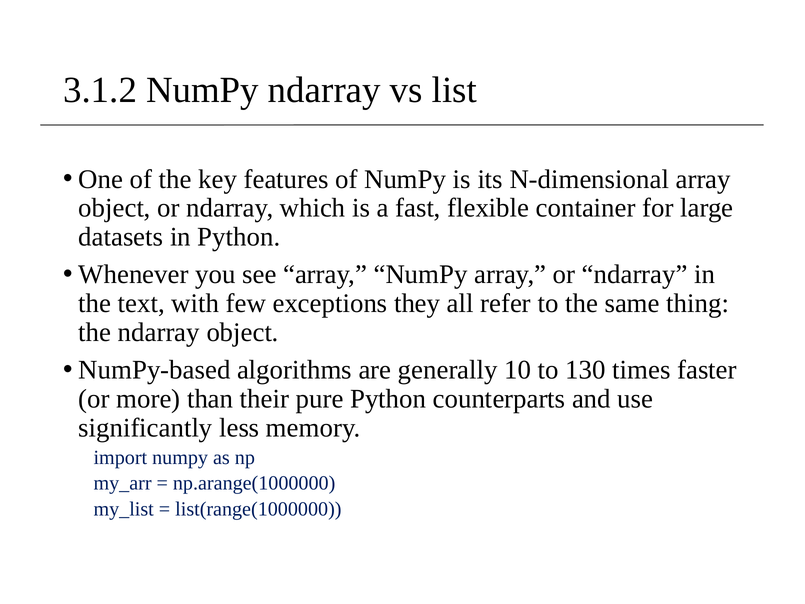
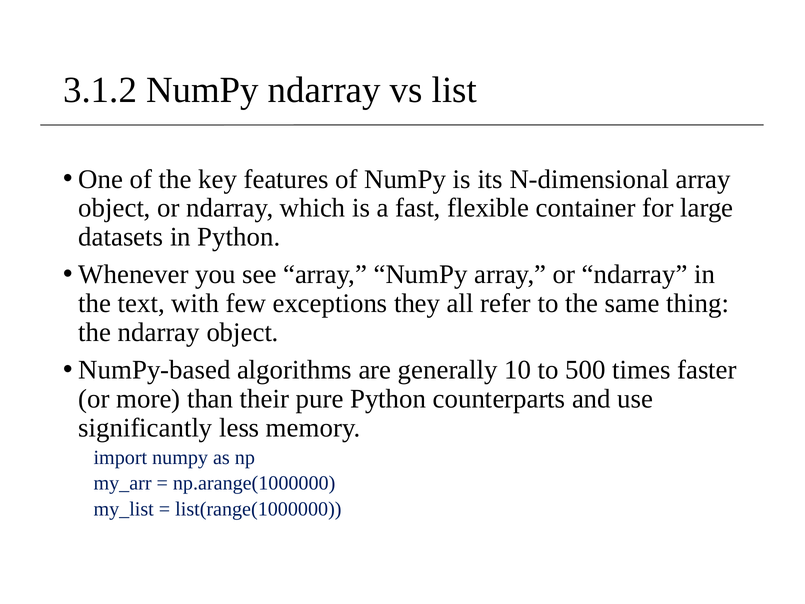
130: 130 -> 500
